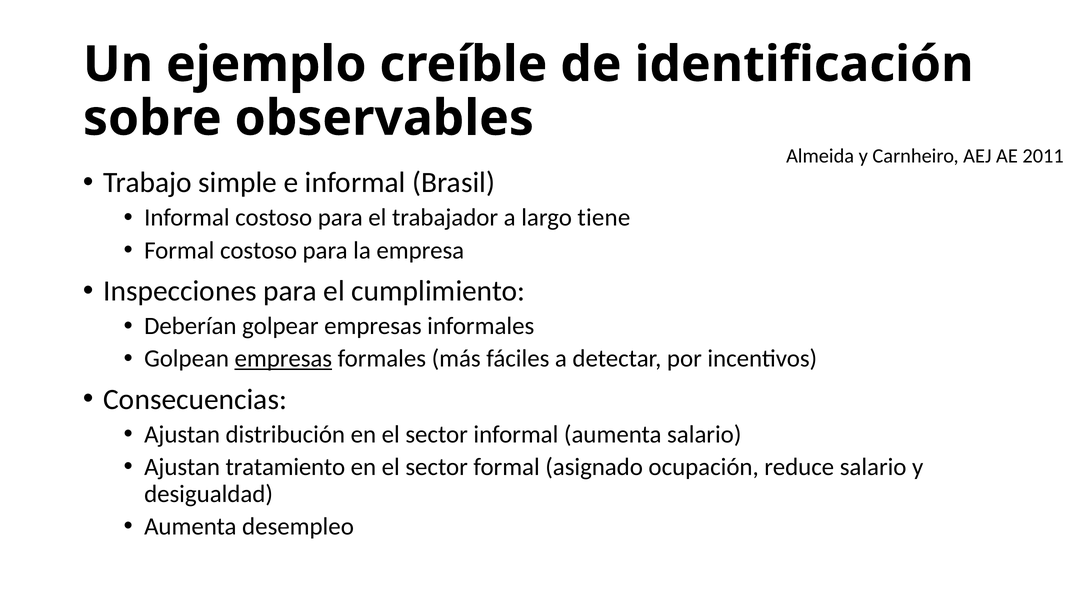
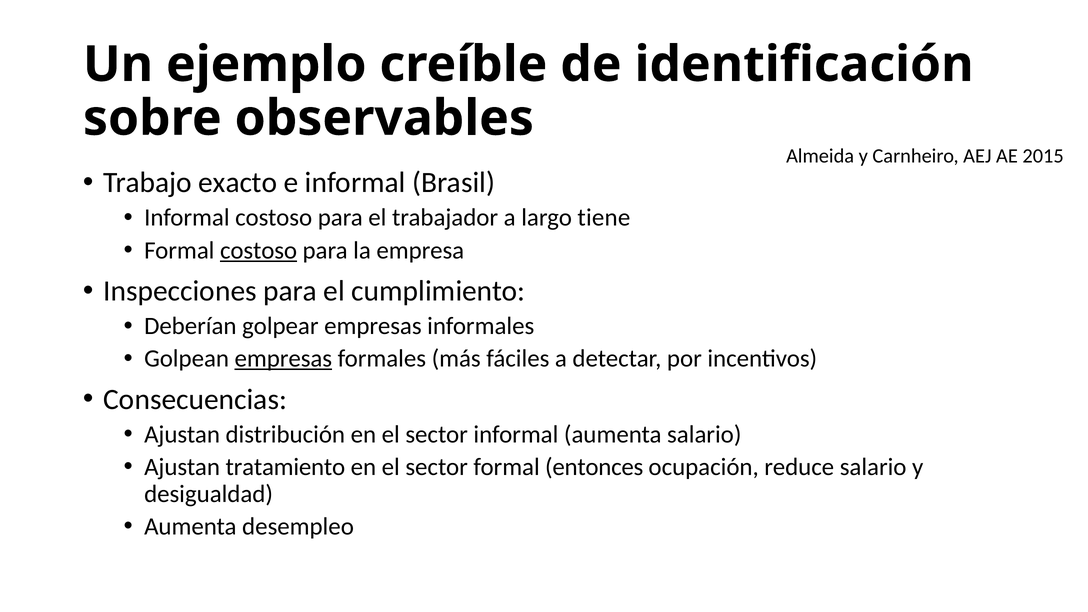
2011: 2011 -> 2015
simple: simple -> exacto
costoso at (259, 250) underline: none -> present
asignado: asignado -> entonces
